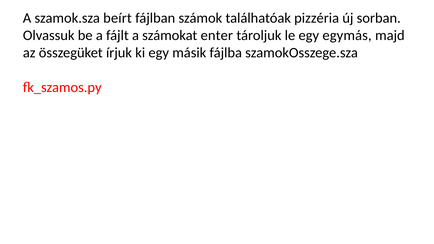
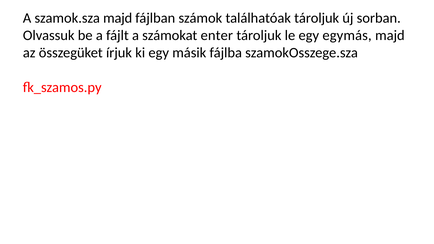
szamok.sza beírt: beírt -> majd
találhatóak pizzéria: pizzéria -> tároljuk
